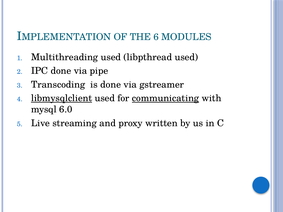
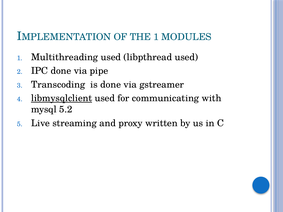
THE 6: 6 -> 1
communicating underline: present -> none
6.0: 6.0 -> 5.2
